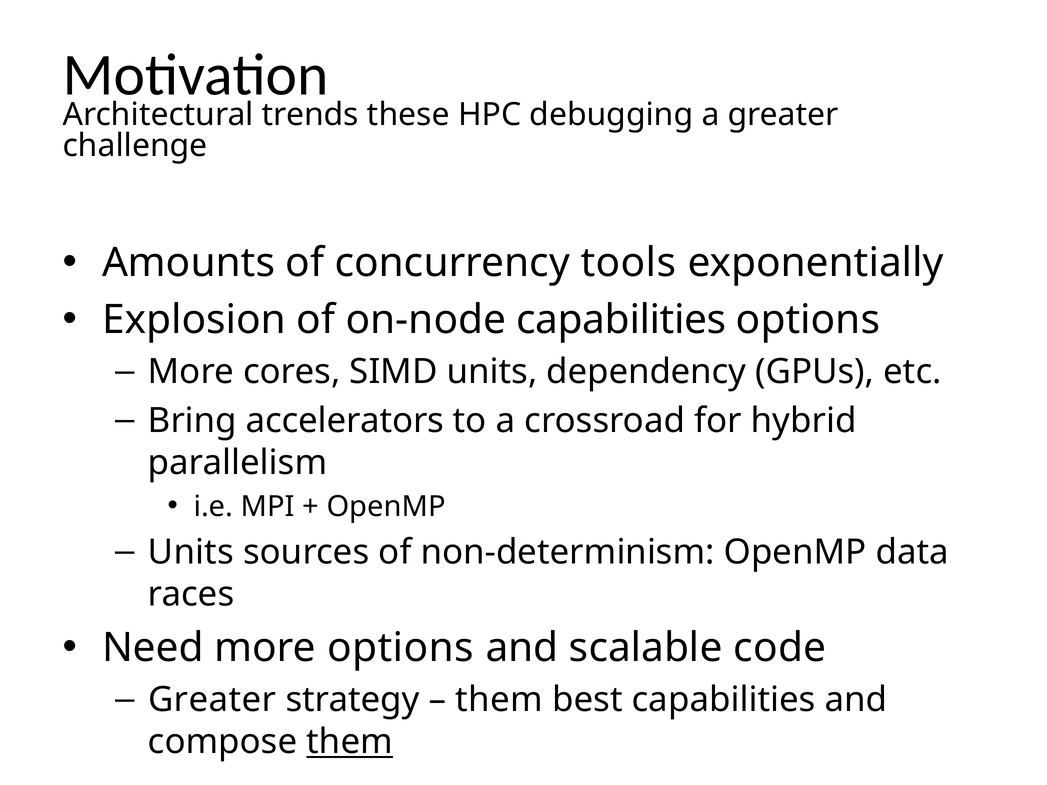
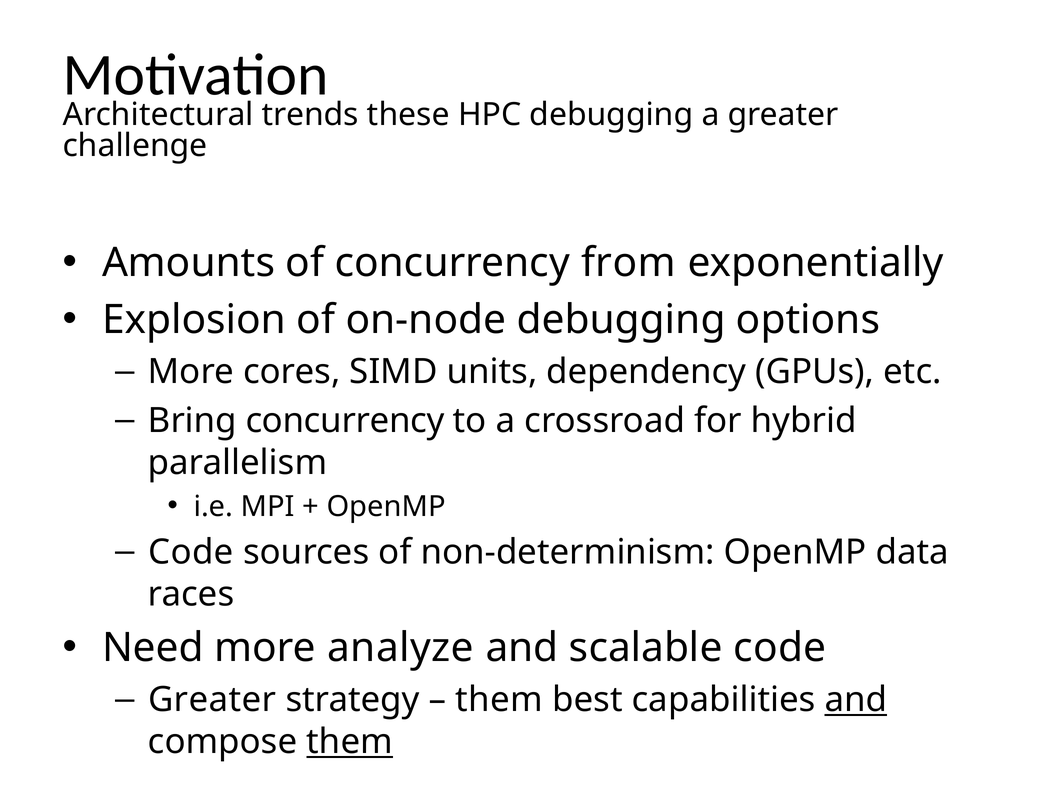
tools: tools -> from
on-node capabilities: capabilities -> debugging
Bring accelerators: accelerators -> concurrency
Units at (191, 552): Units -> Code
more options: options -> analyze
and at (856, 700) underline: none -> present
